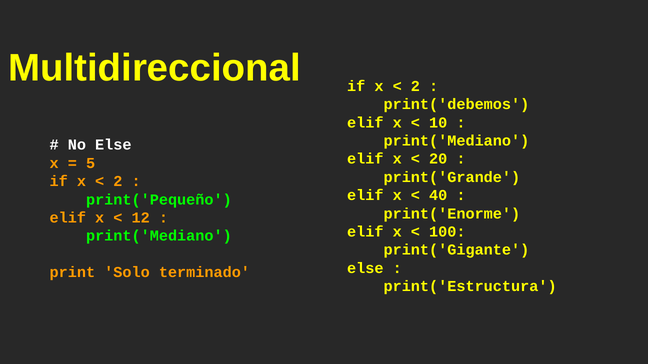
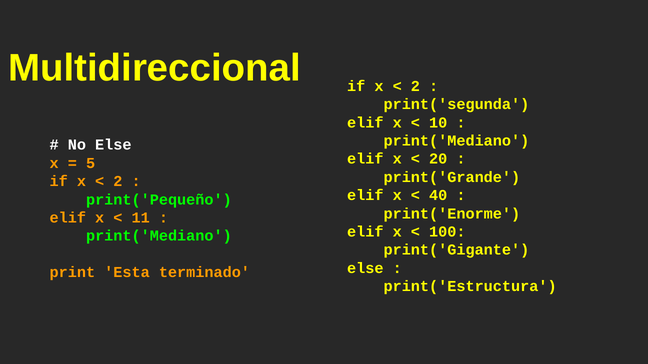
print('debemos: print('debemos -> print('segunda
12: 12 -> 11
Solo: Solo -> Esta
